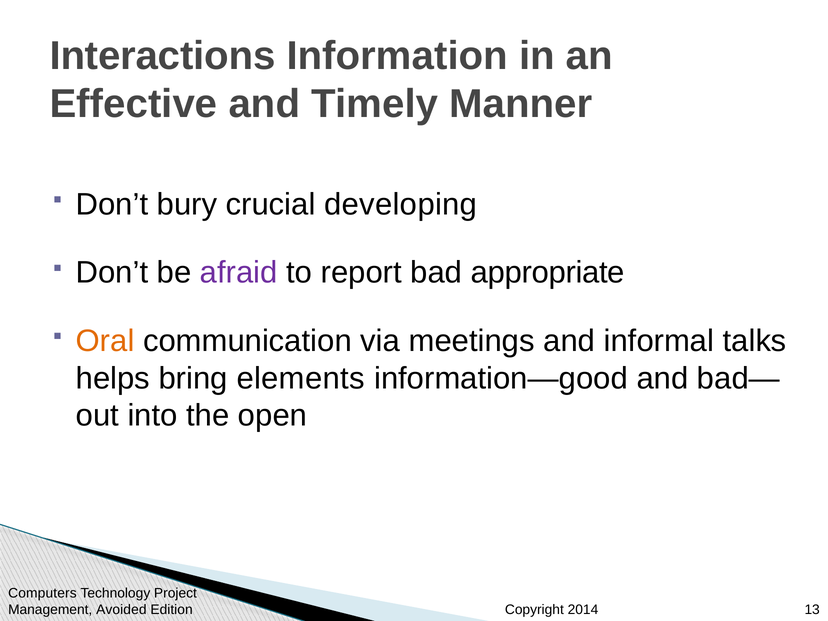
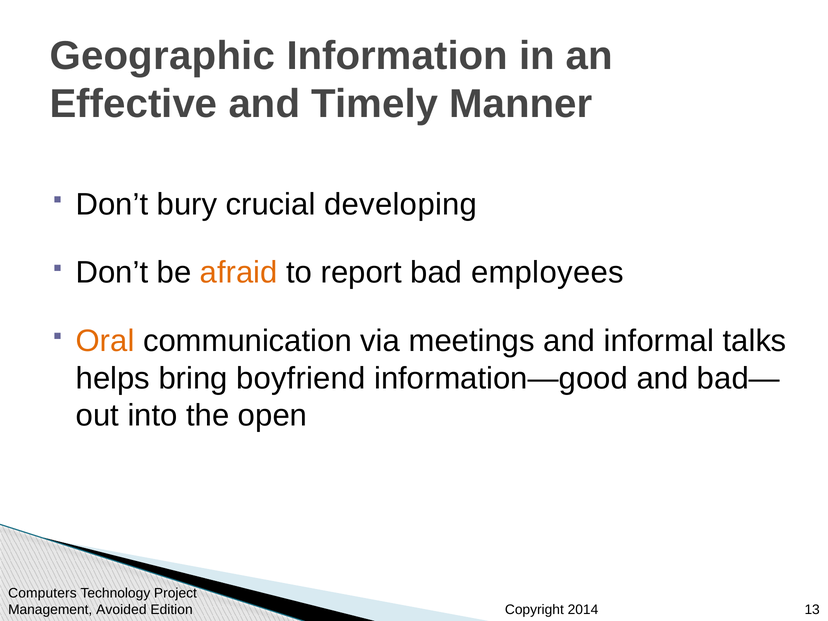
Interactions: Interactions -> Geographic
afraid colour: purple -> orange
appropriate: appropriate -> employees
elements: elements -> boyfriend
